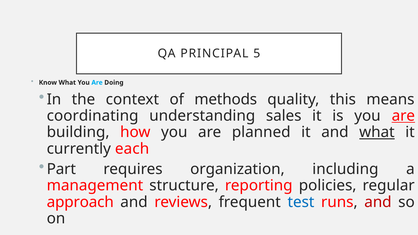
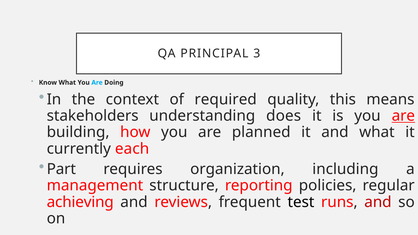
5: 5 -> 3
methods: methods -> required
coordinating: coordinating -> stakeholders
sales: sales -> does
what at (377, 132) underline: present -> none
approach: approach -> achieving
test colour: blue -> black
